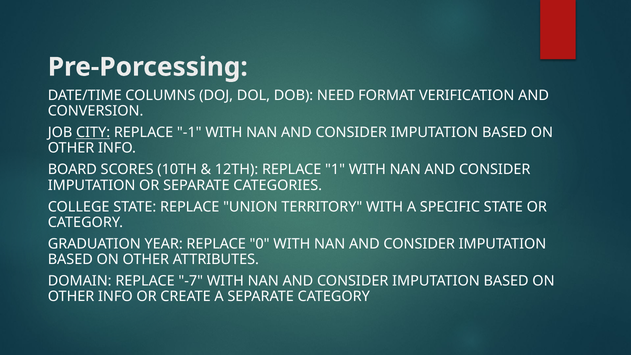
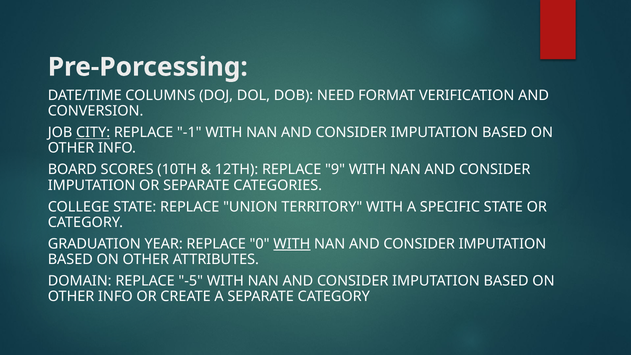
1: 1 -> 9
WITH at (292, 244) underline: none -> present
-7: -7 -> -5
